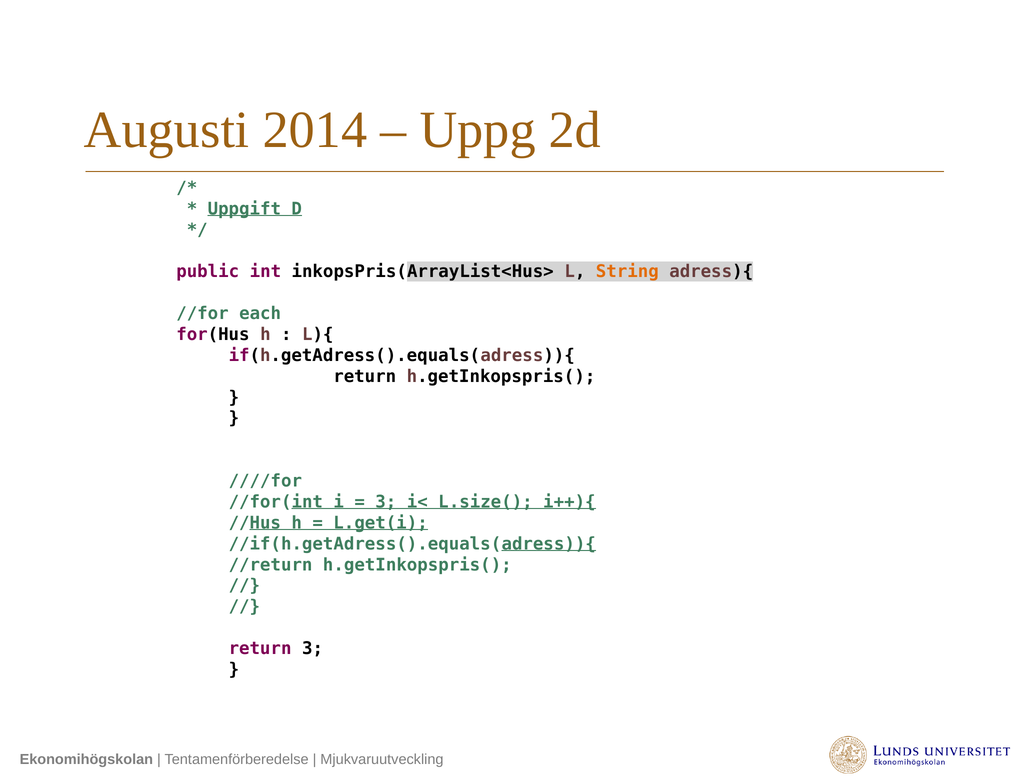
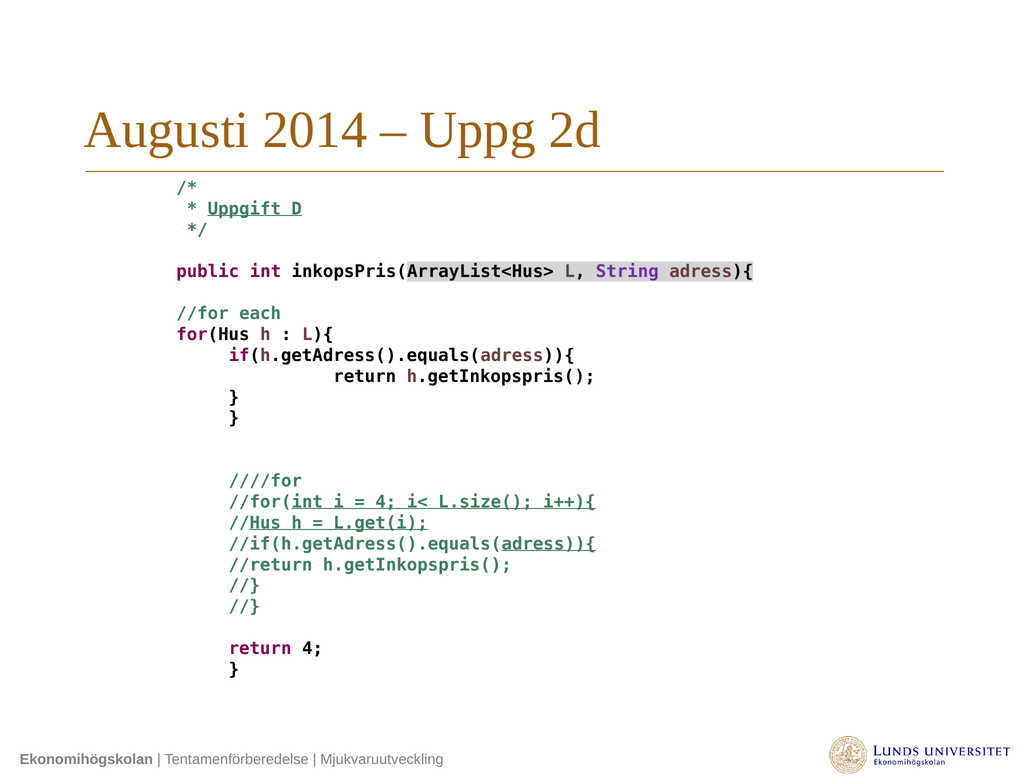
String colour: orange -> purple
3 at (386, 502): 3 -> 4
return 3: 3 -> 4
